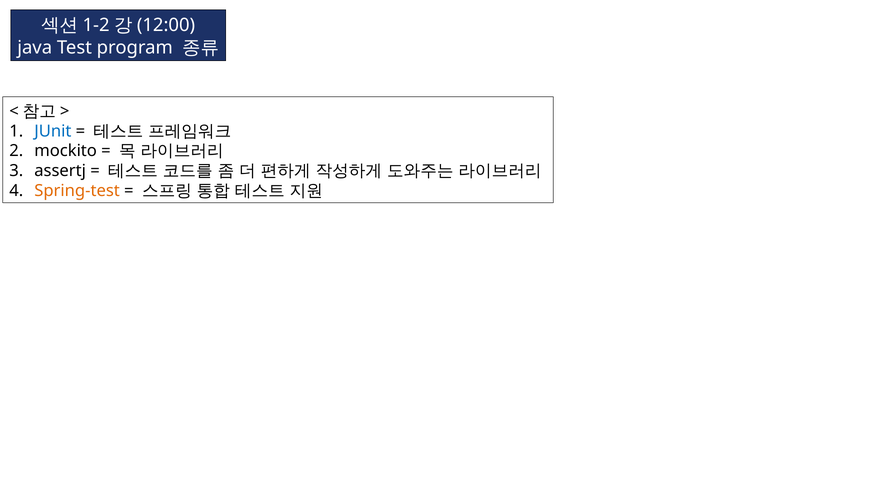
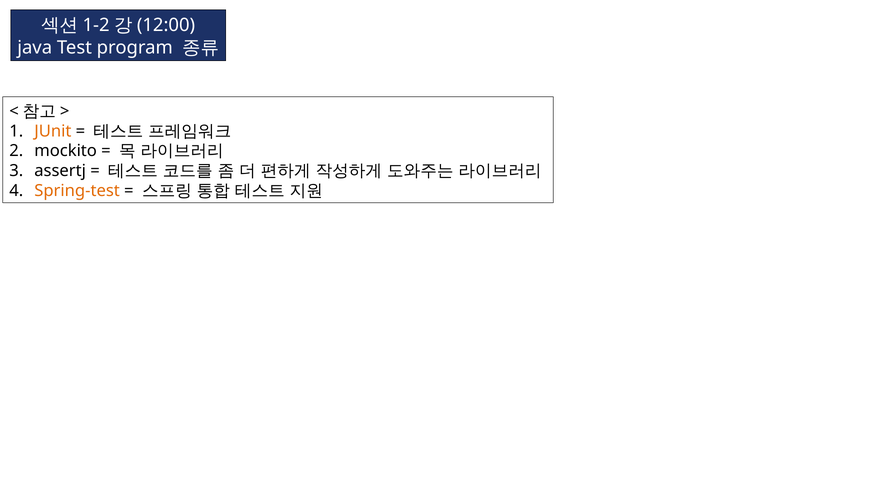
JUnit colour: blue -> orange
